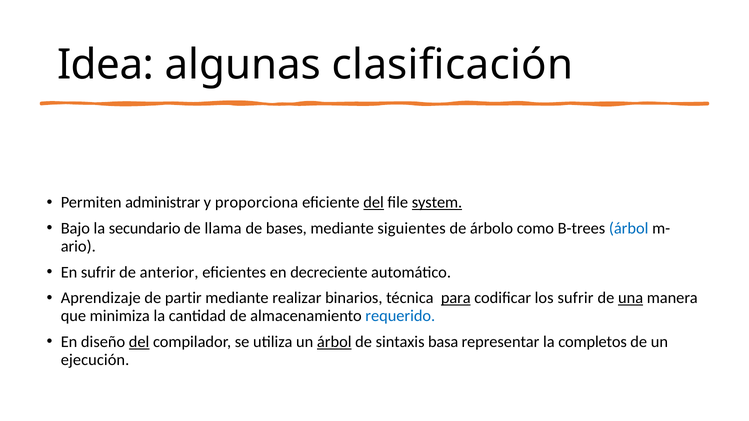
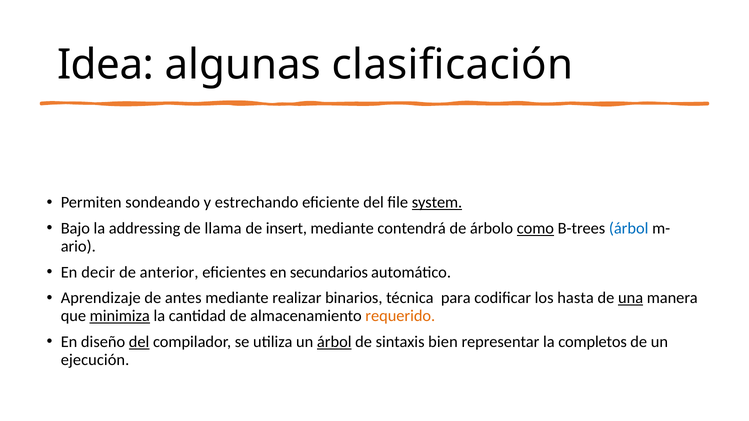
administrar: administrar -> sondeando
proporciona: proporciona -> estrechando
del at (374, 203) underline: present -> none
secundario: secundario -> addressing
bases: bases -> insert
siguientes: siguientes -> contendrá
como underline: none -> present
En sufrir: sufrir -> decir
decreciente: decreciente -> secundarios
partir: partir -> antes
para underline: present -> none
los sufrir: sufrir -> hasta
minimiza underline: none -> present
requerido colour: blue -> orange
basa: basa -> bien
